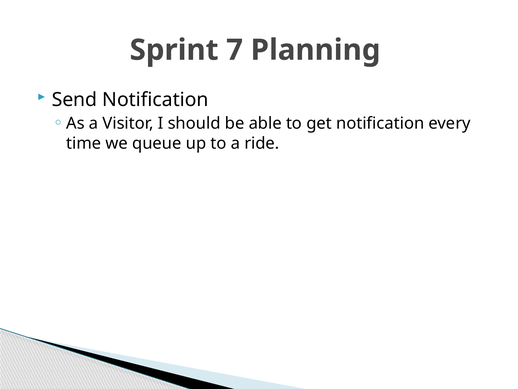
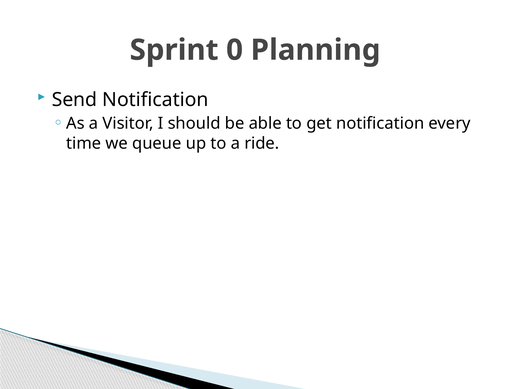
7: 7 -> 0
